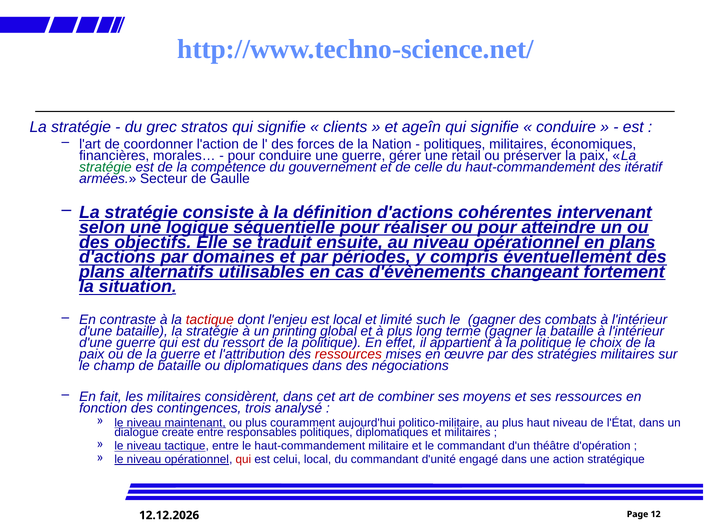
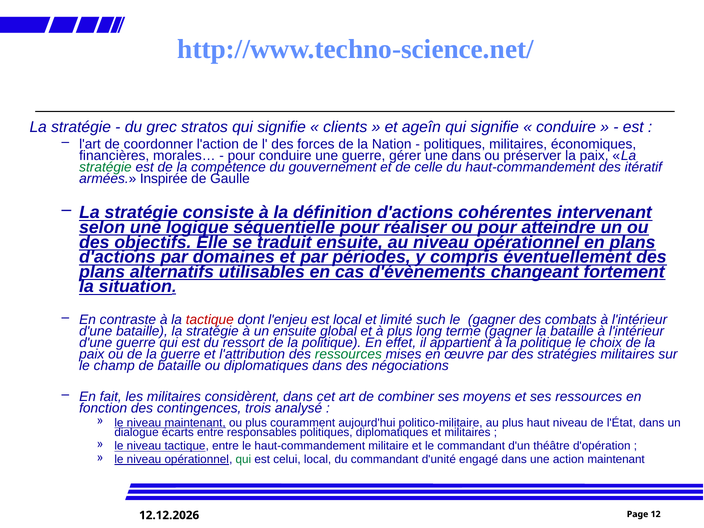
une retail: retail -> dans
Secteur: Secteur -> Inspirée
un printing: printing -> ensuite
ressources at (348, 354) colour: red -> green
create: create -> écarts
qui at (243, 459) colour: red -> green
action stratégique: stratégique -> maintenant
